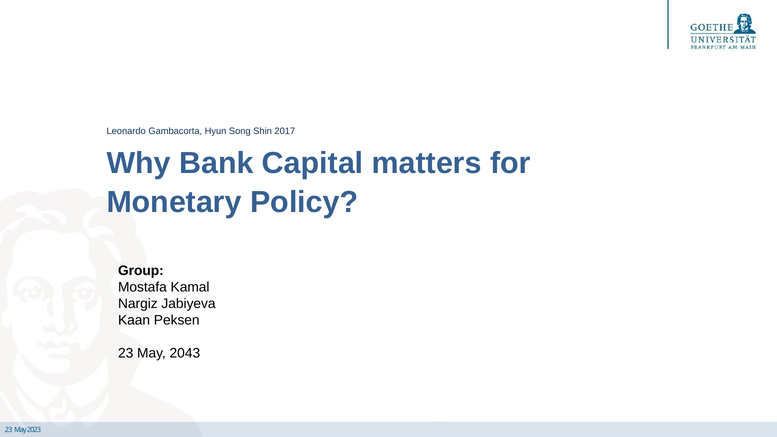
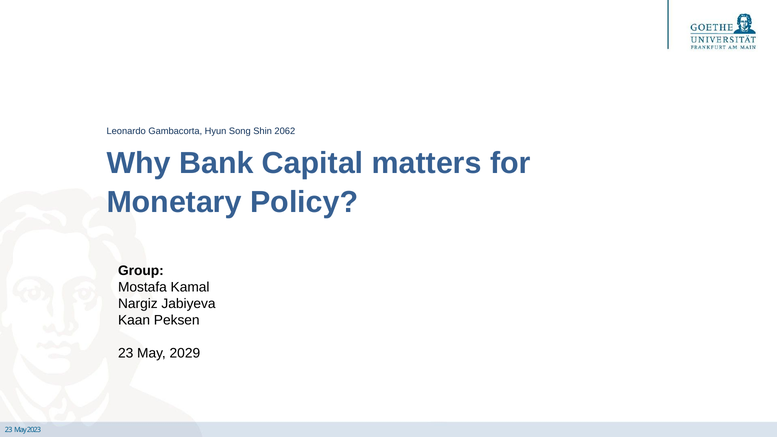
2017: 2017 -> 2062
2043: 2043 -> 2029
